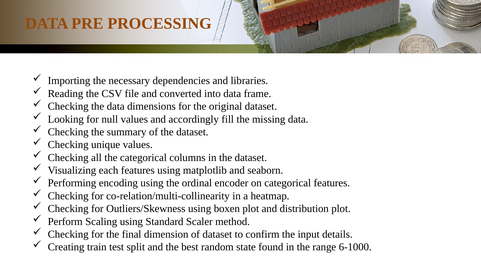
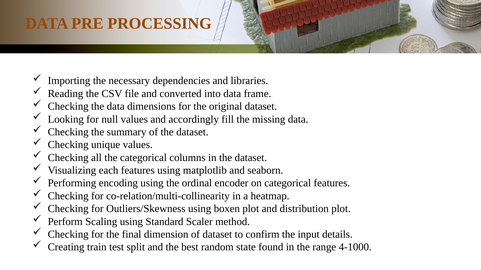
6-1000: 6-1000 -> 4-1000
